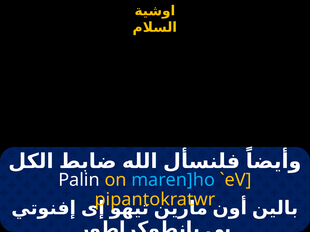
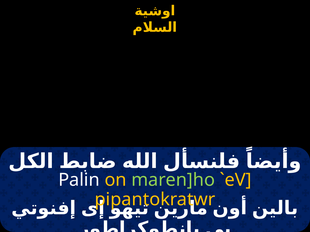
maren]ho colour: light blue -> light green
